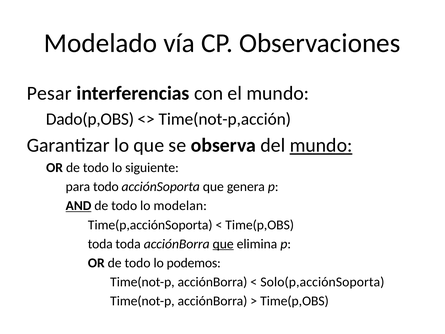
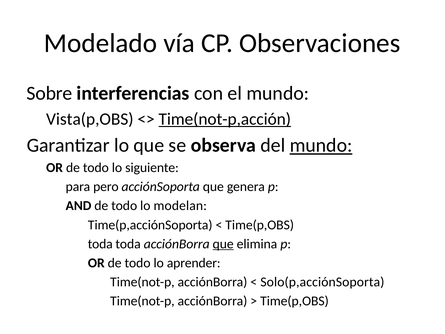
Pesar: Pesar -> Sobre
Dado(p,OBS: Dado(p,OBS -> Vista(p,OBS
Time(not-p,acción underline: none -> present
para todo: todo -> pero
AND underline: present -> none
podemos: podemos -> aprender
